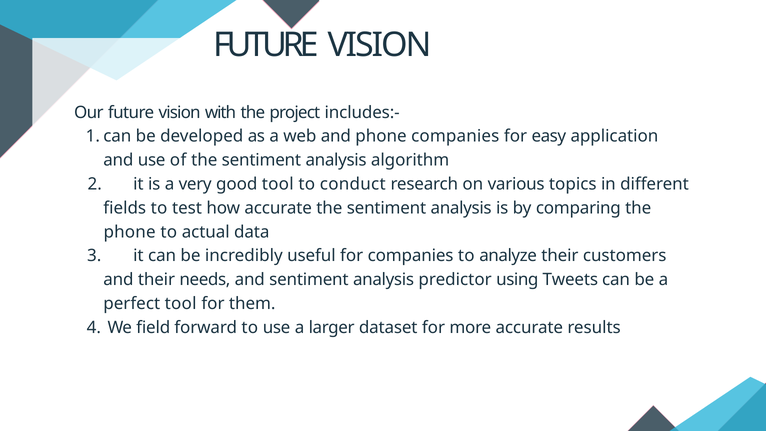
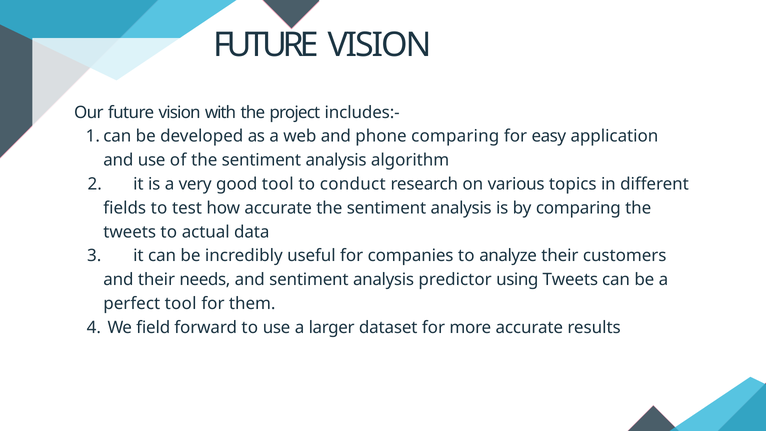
phone companies: companies -> comparing
phone at (130, 232): phone -> tweets
